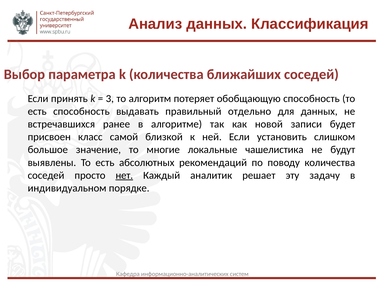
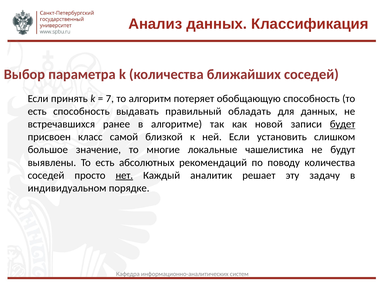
3: 3 -> 7
отдельно: отдельно -> обладать
будет underline: none -> present
